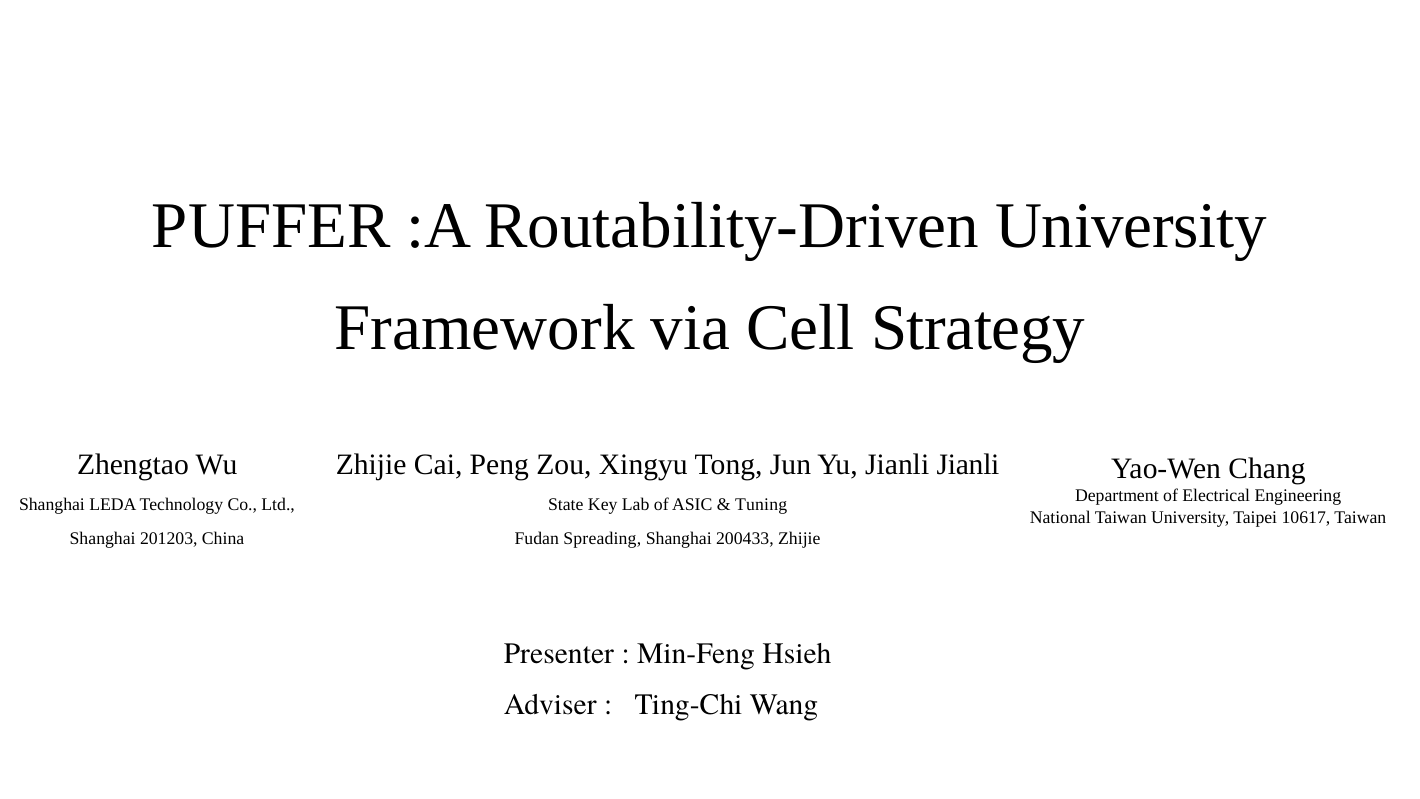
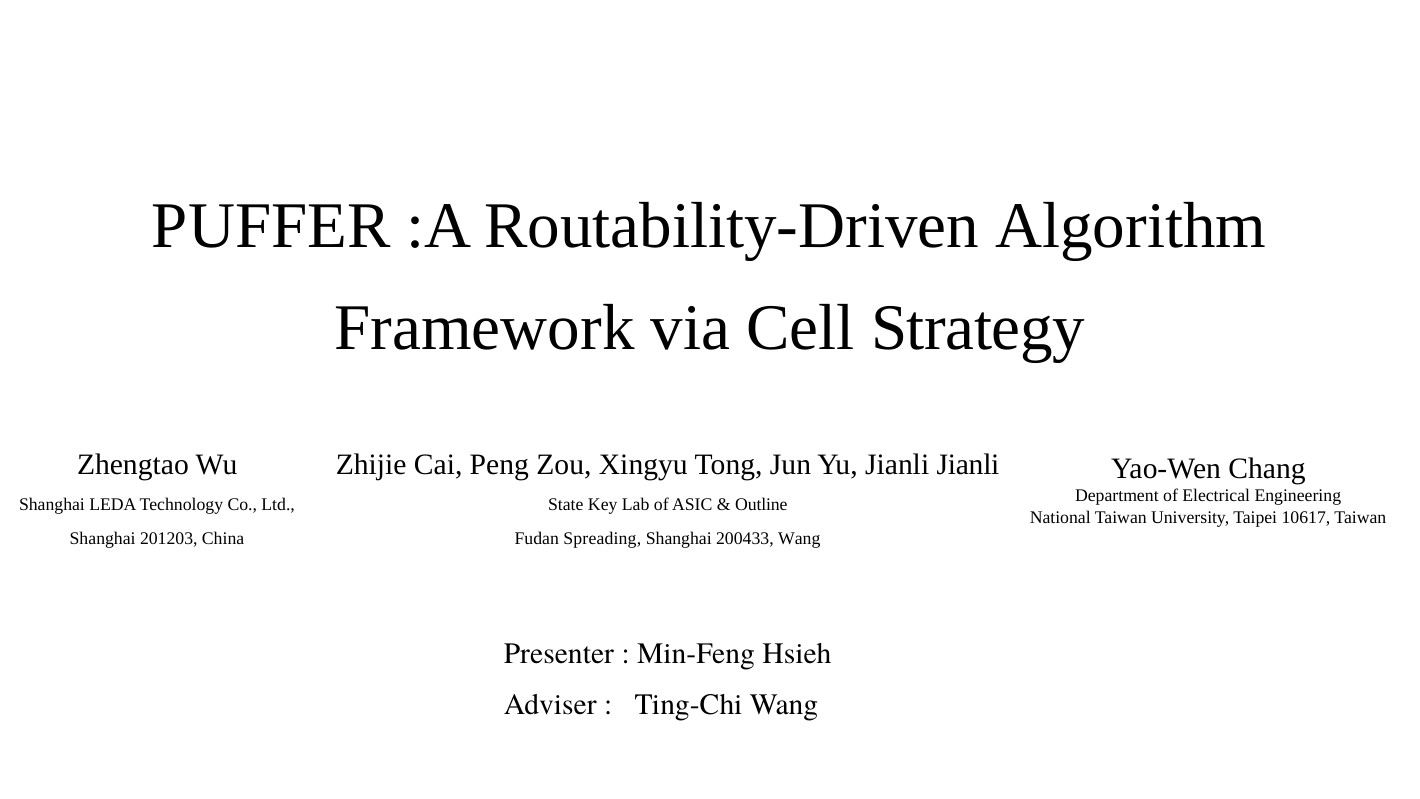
Routability-Driven University: University -> Algorithm
Tuning: Tuning -> Outline
200433 Zhijie: Zhijie -> Wang
